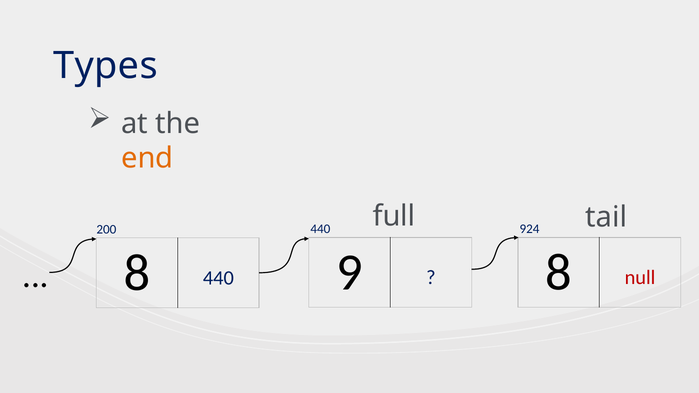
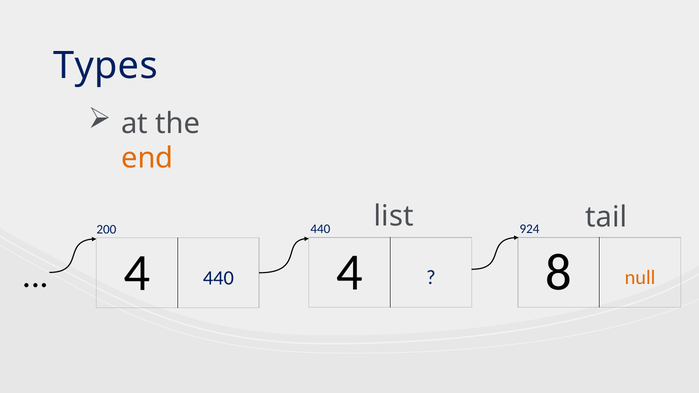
full: full -> list
null colour: red -> orange
8 at (137, 273): 8 -> 4
440 9: 9 -> 4
